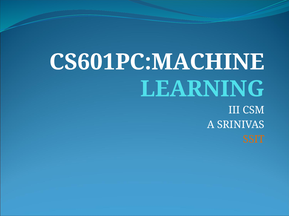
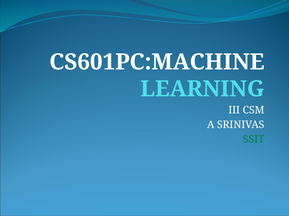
SSIT colour: orange -> green
